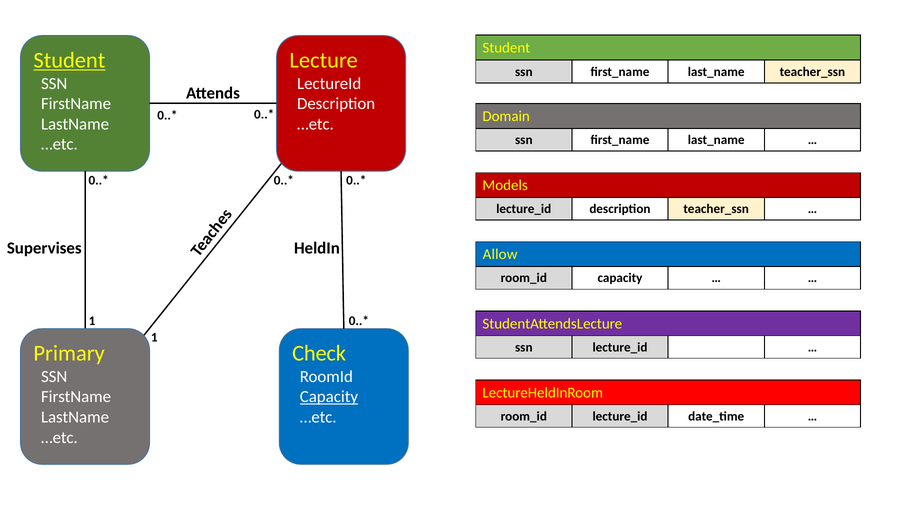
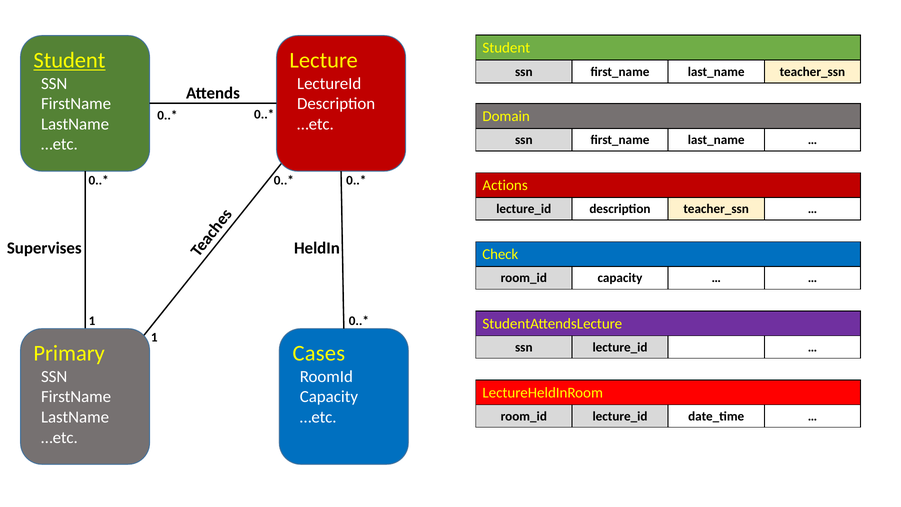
Models: Models -> Actions
Allow: Allow -> Check
Check: Check -> Cases
Capacity at (329, 397) underline: present -> none
